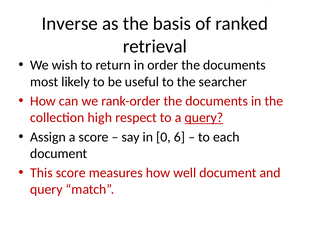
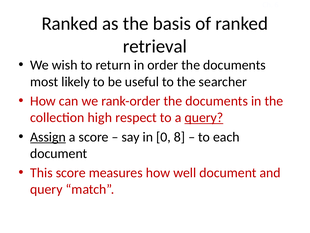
Inverse at (70, 24): Inverse -> Ranked
Assign underline: none -> present
0 6: 6 -> 8
